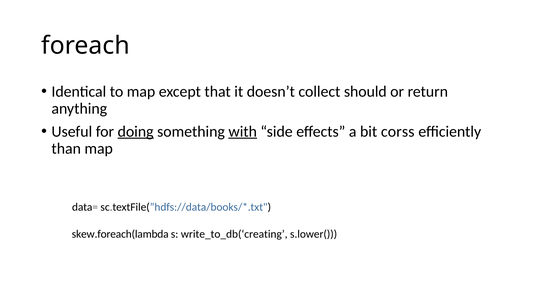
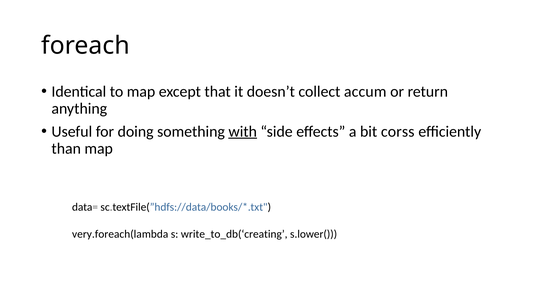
should: should -> accum
doing underline: present -> none
skew.foreach(lambda: skew.foreach(lambda -> very.foreach(lambda
